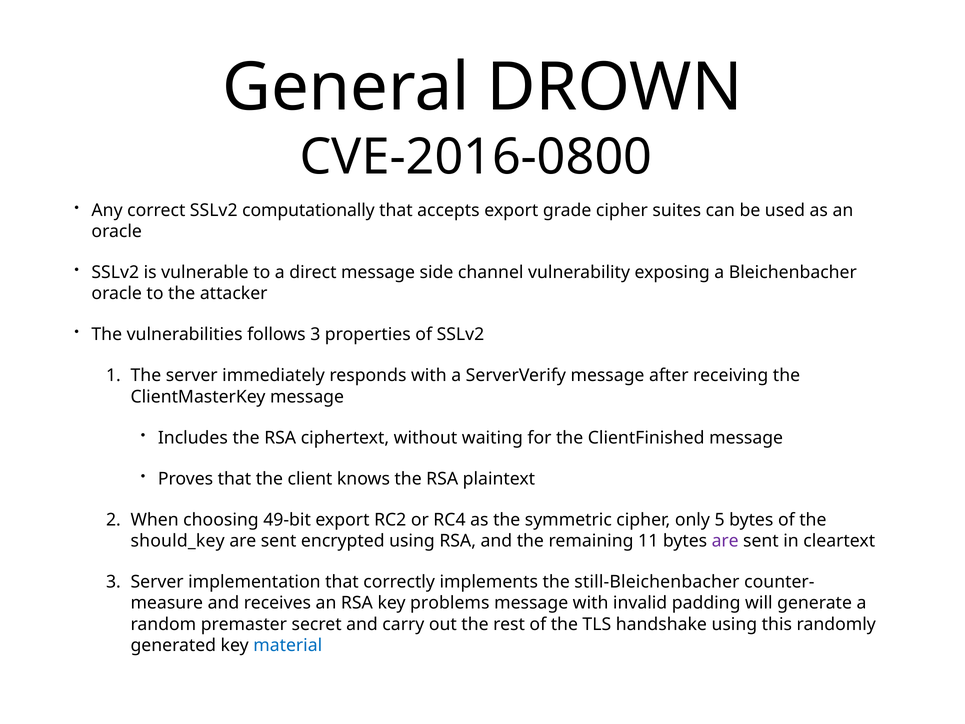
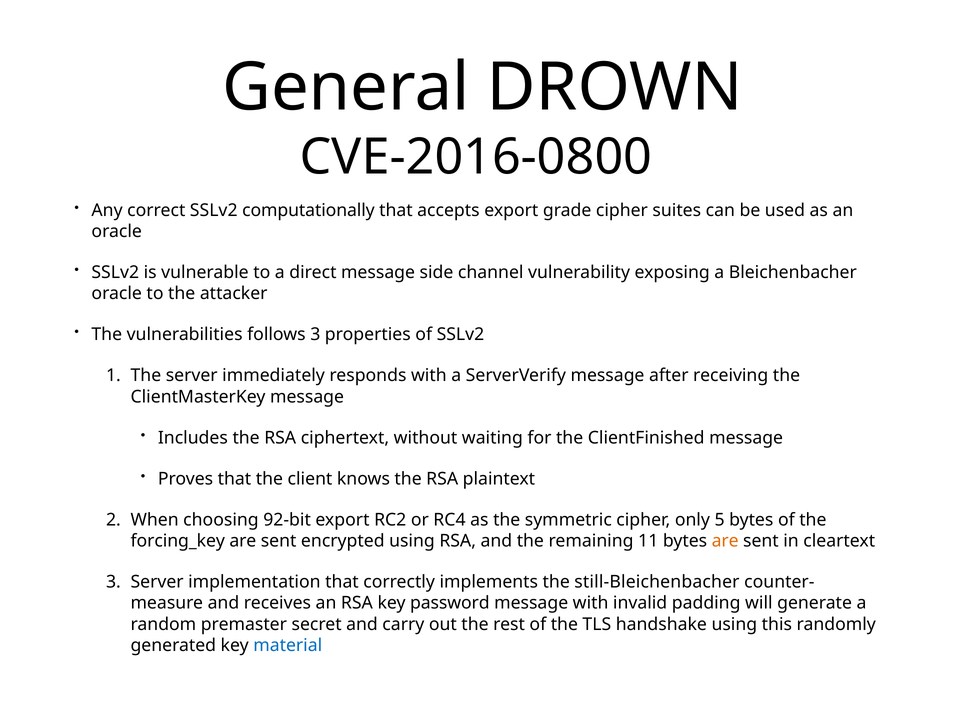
49-bit: 49-bit -> 92-bit
should_key: should_key -> forcing_key
are at (725, 541) colour: purple -> orange
problems: problems -> password
